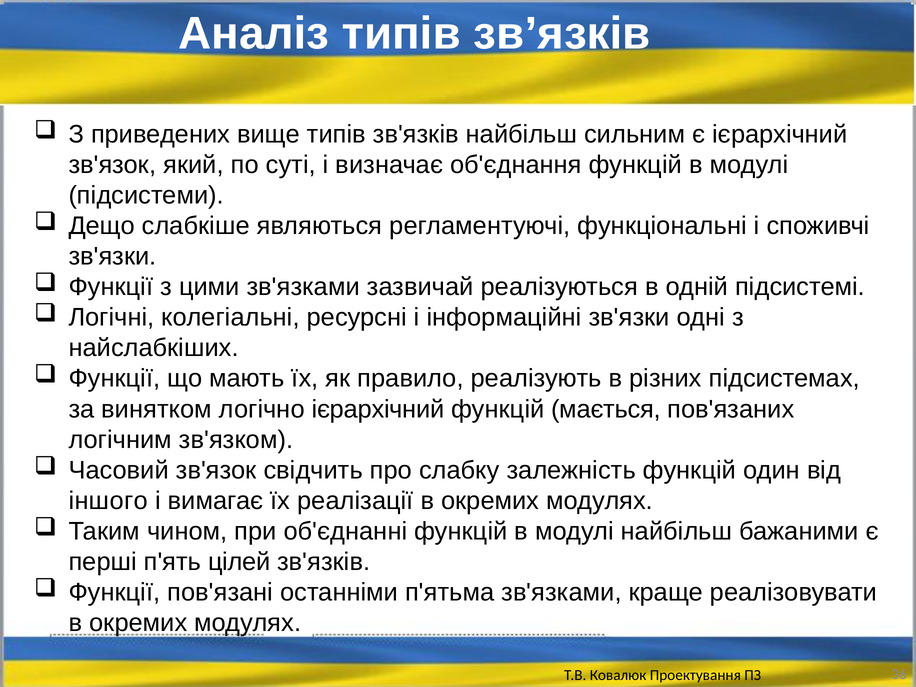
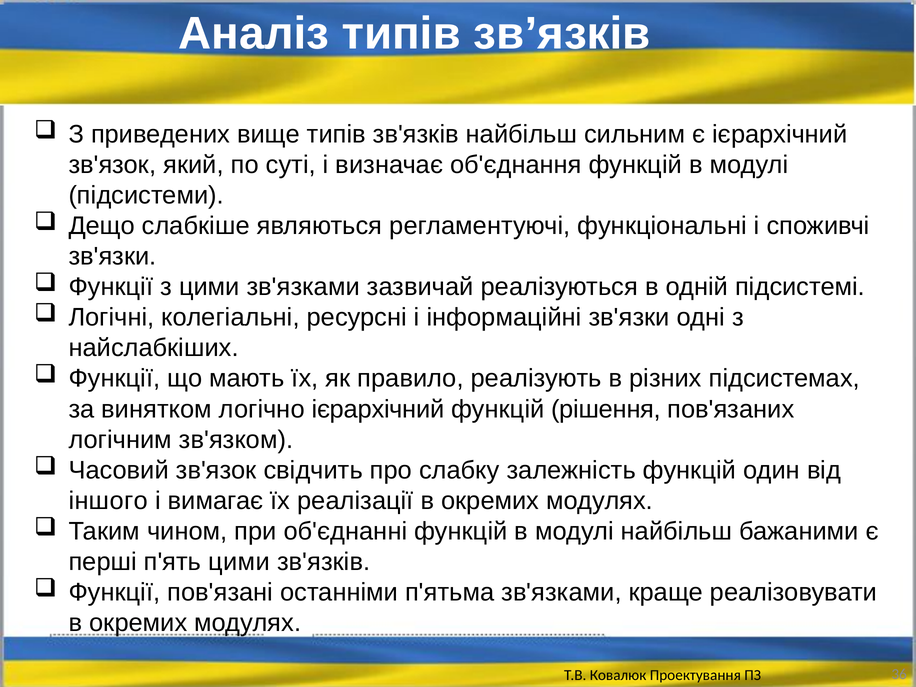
мається: мається -> рішення
п'ять цілей: цілей -> цими
